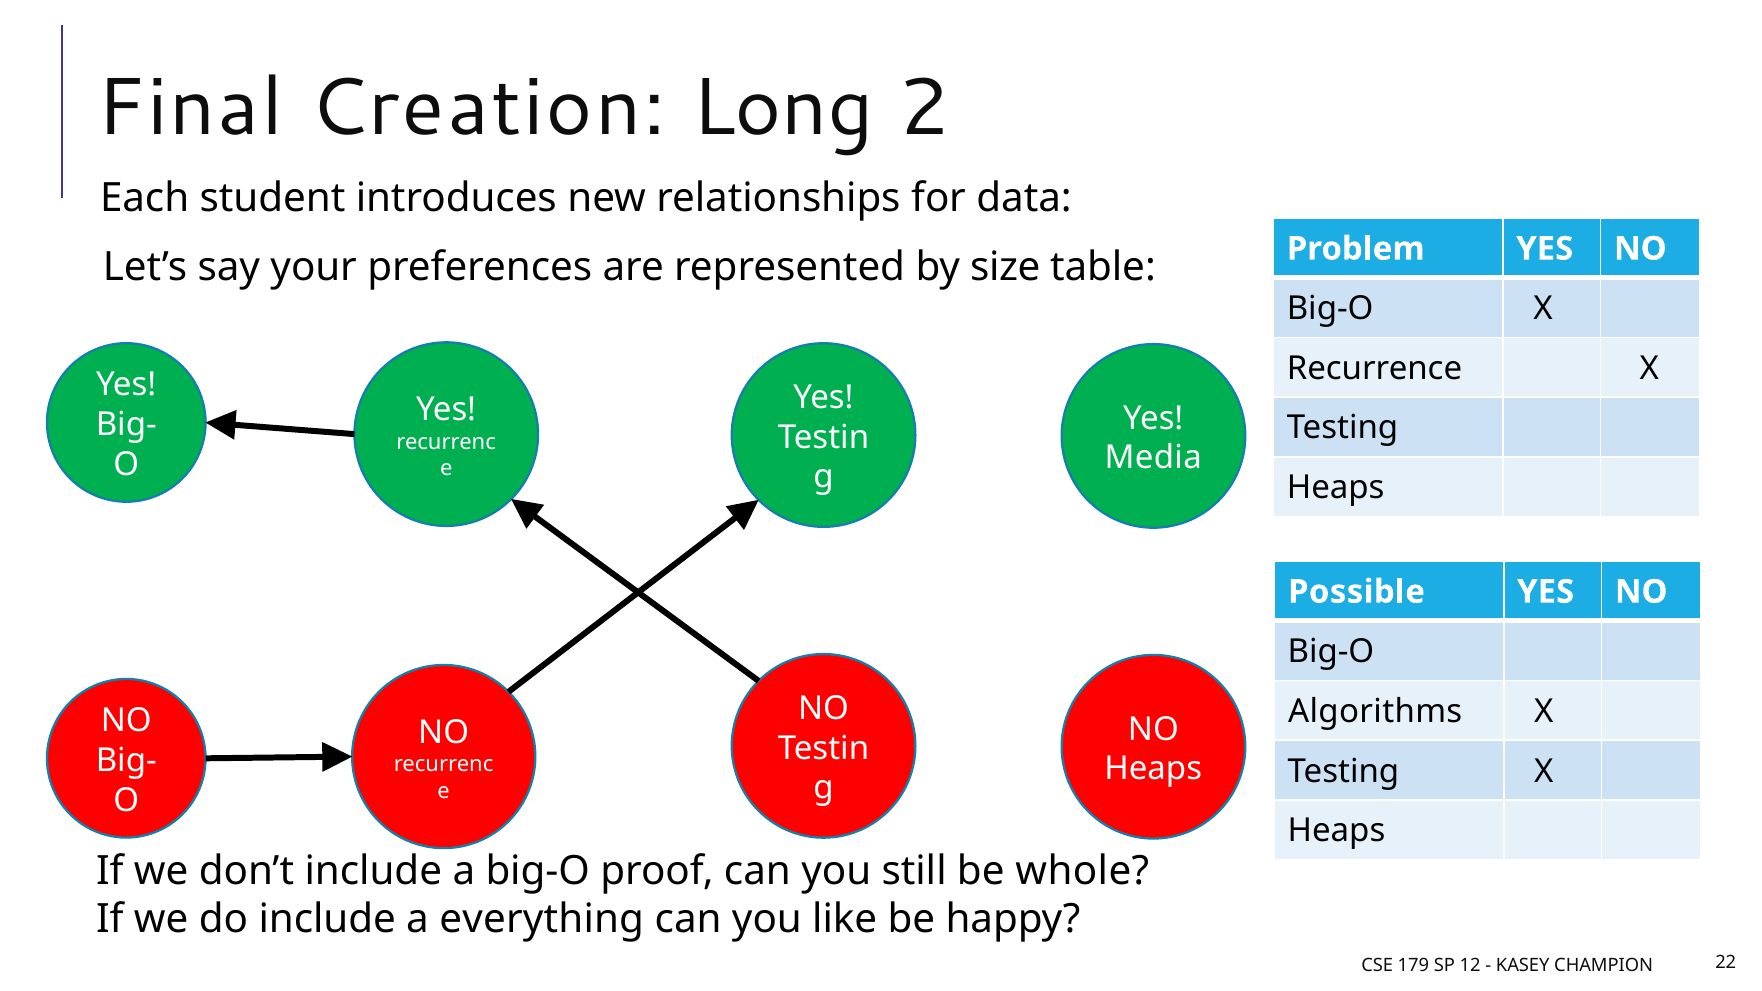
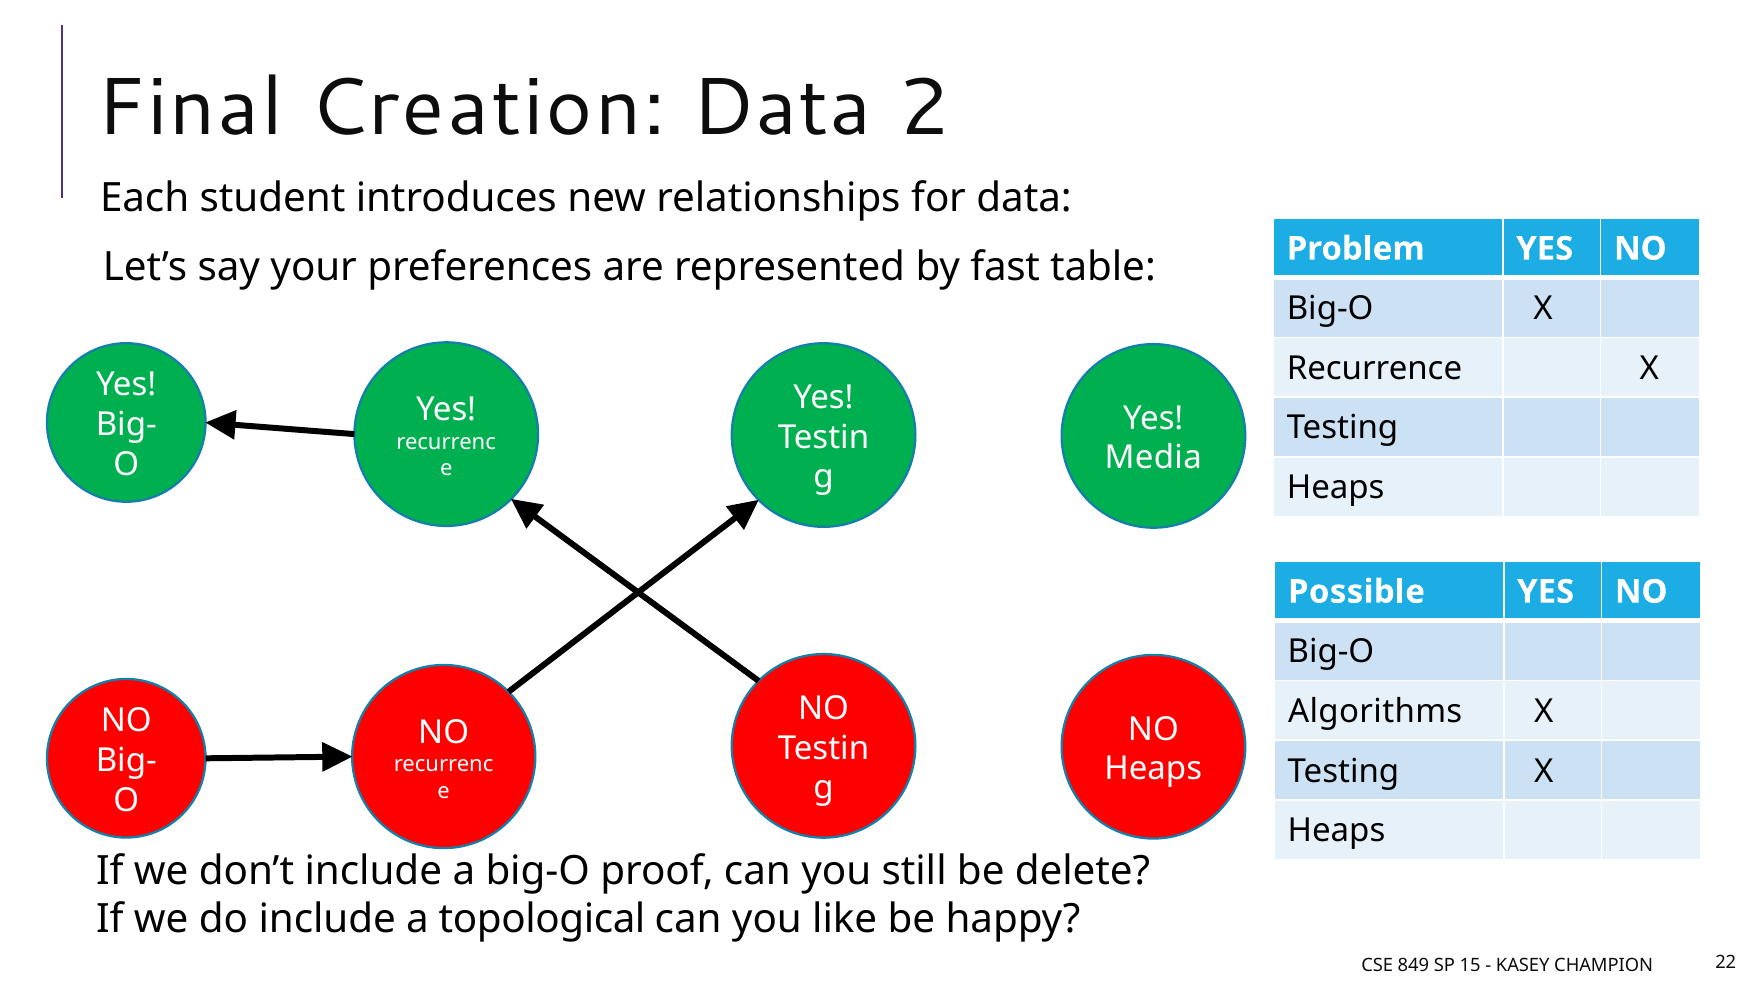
Creation Long: Long -> Data
size: size -> fast
whole: whole -> delete
everything: everything -> topological
179: 179 -> 849
12: 12 -> 15
